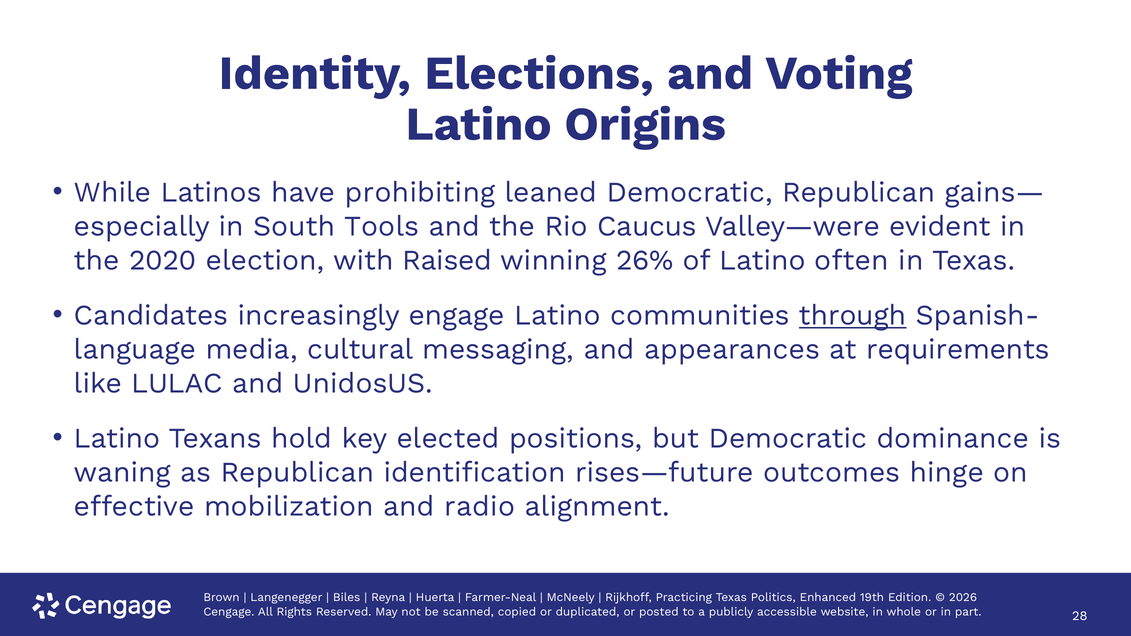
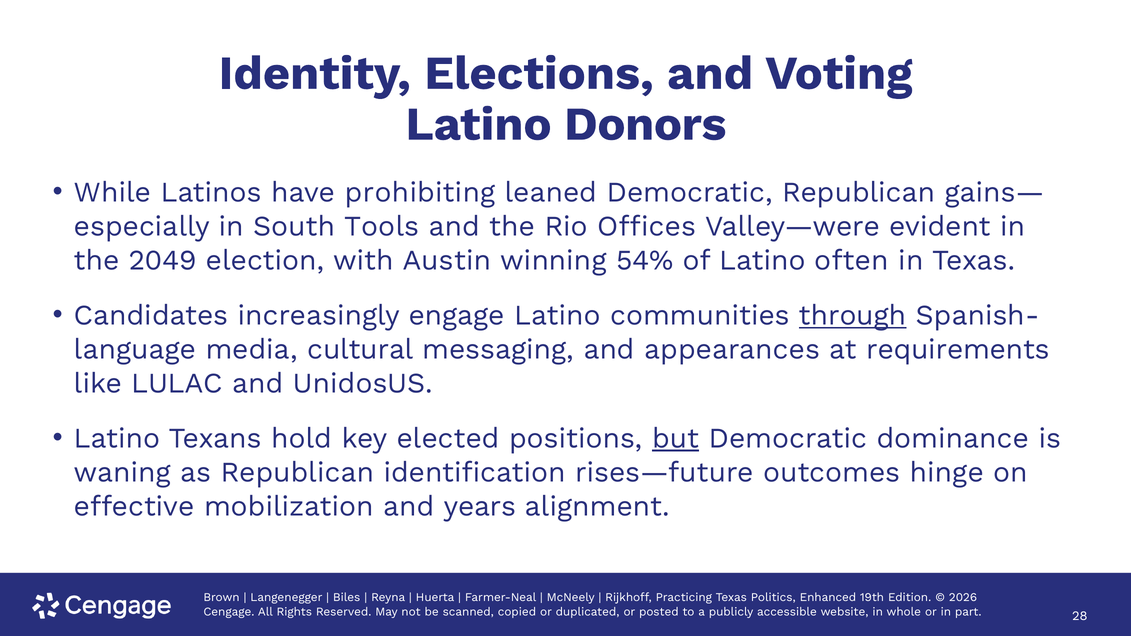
Origins: Origins -> Donors
Caucus: Caucus -> Offices
2020: 2020 -> 2049
Raised: Raised -> Austin
26%: 26% -> 54%
but underline: none -> present
radio: radio -> years
